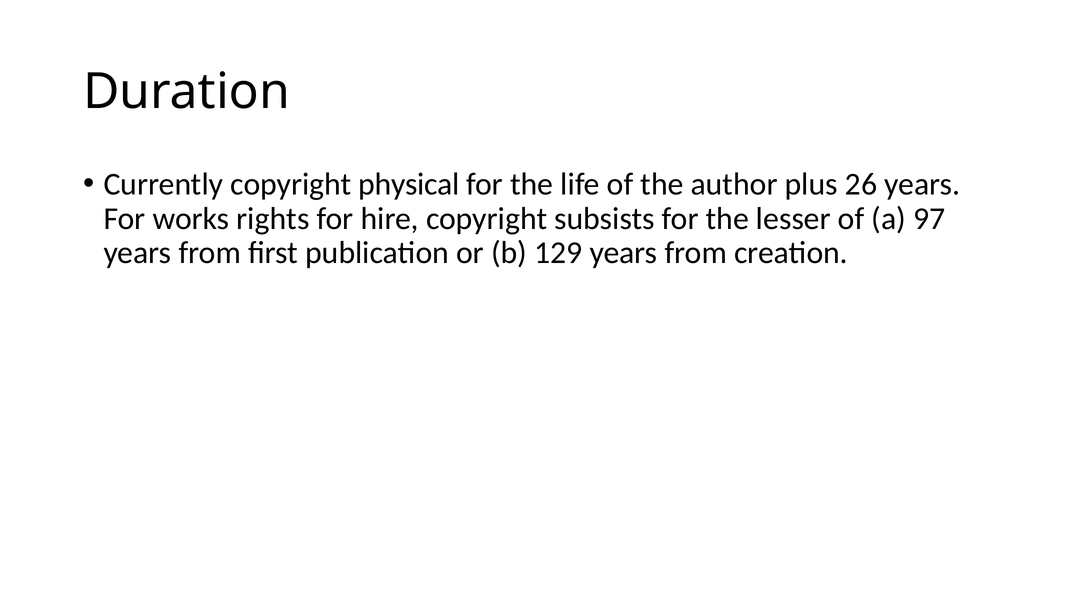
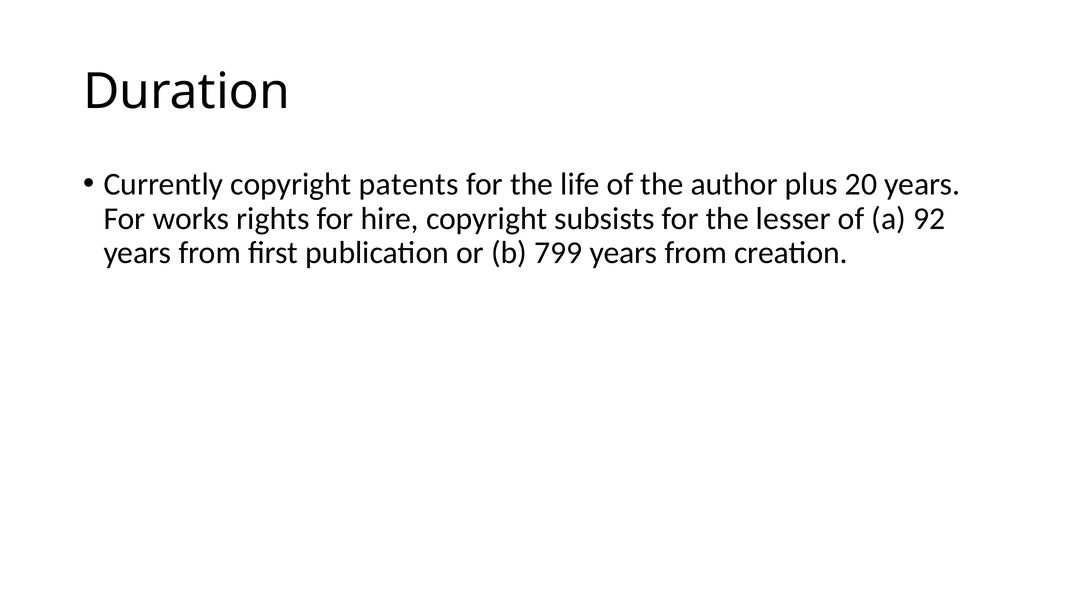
physical: physical -> patents
26: 26 -> 20
97: 97 -> 92
129: 129 -> 799
